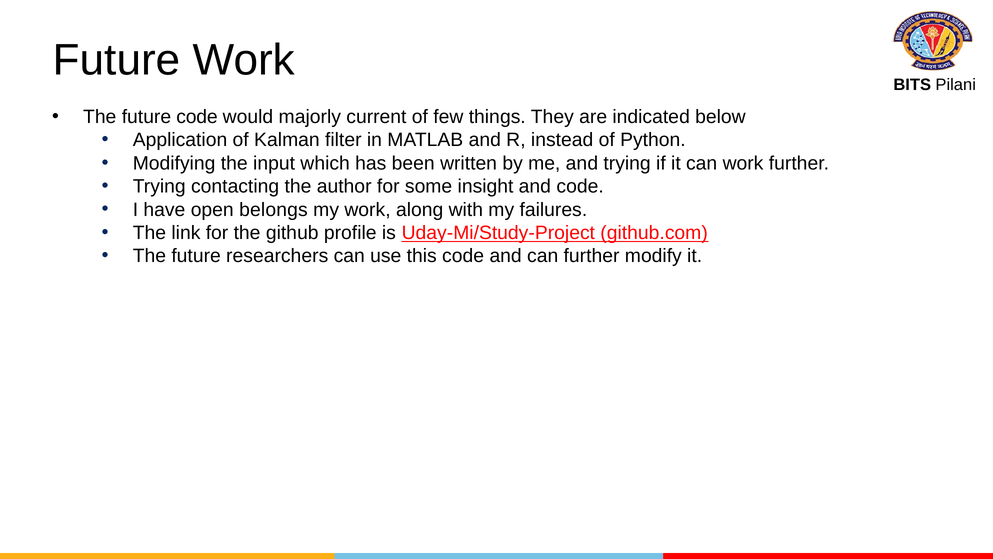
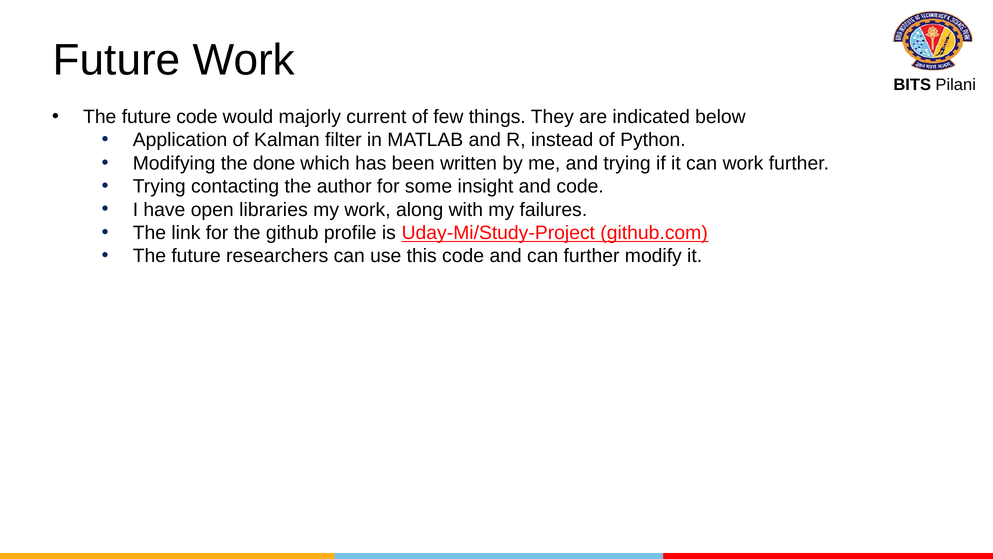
input: input -> done
belongs: belongs -> libraries
